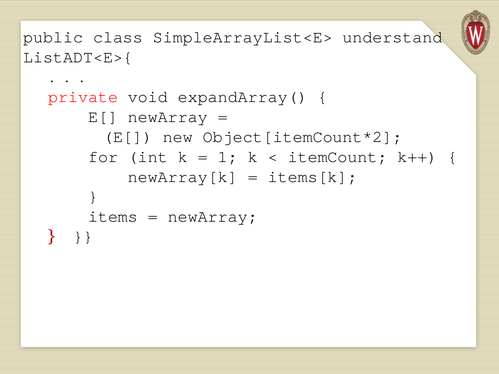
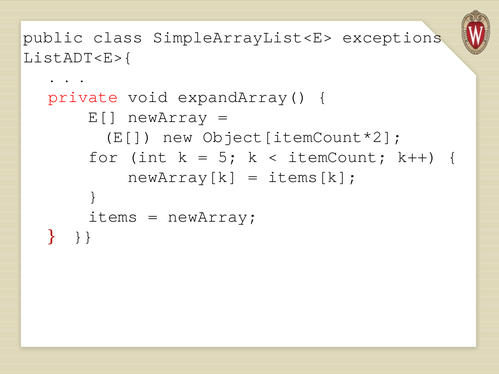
understand: understand -> exceptions
1: 1 -> 5
